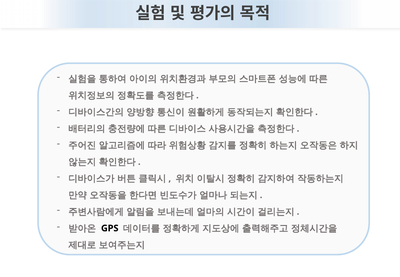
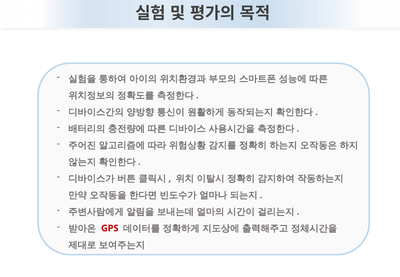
GPS colour: black -> red
